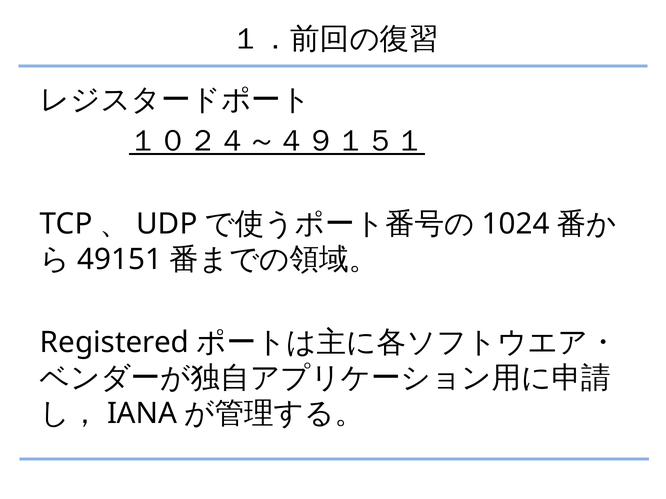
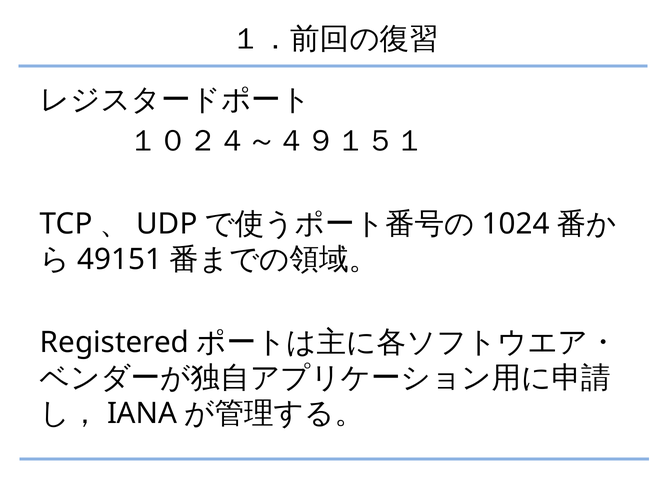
１０２４～４９１５１ underline: present -> none
